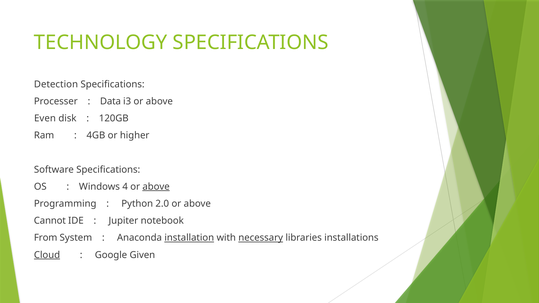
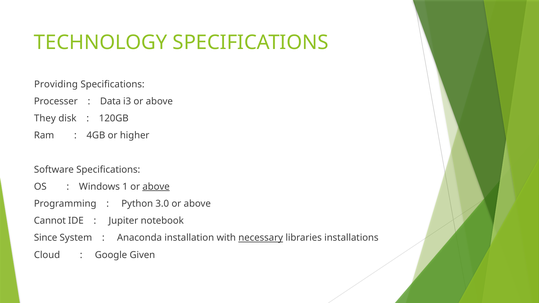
Detection: Detection -> Providing
Even: Even -> They
4: 4 -> 1
2.0: 2.0 -> 3.0
From: From -> Since
installation underline: present -> none
Cloud underline: present -> none
